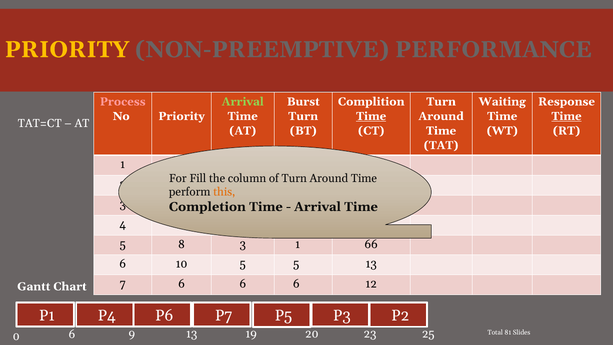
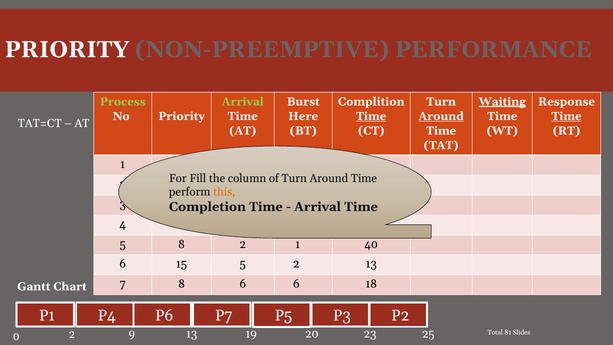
PRIORITY at (67, 50) colour: yellow -> white
Process colour: pink -> light green
Waiting underline: none -> present
Turn at (303, 116): Turn -> Here
Around at (441, 116) underline: none -> present
8 3: 3 -> 2
66: 66 -> 40
6 10: 10 -> 15
5 5: 5 -> 2
7 6: 6 -> 8
12: 12 -> 18
0 6: 6 -> 2
